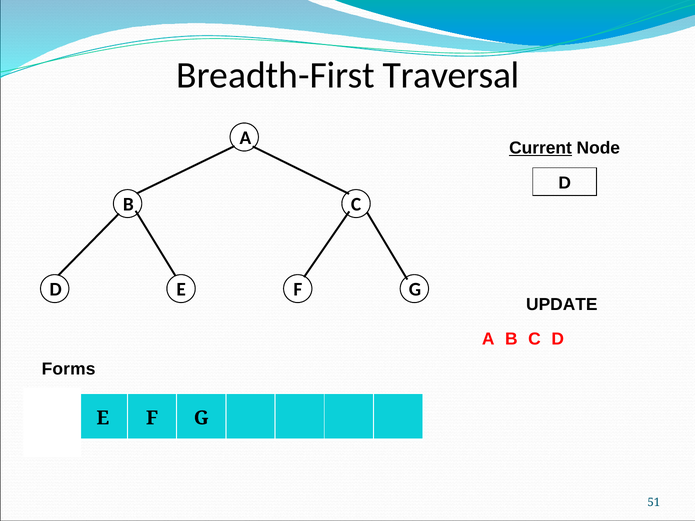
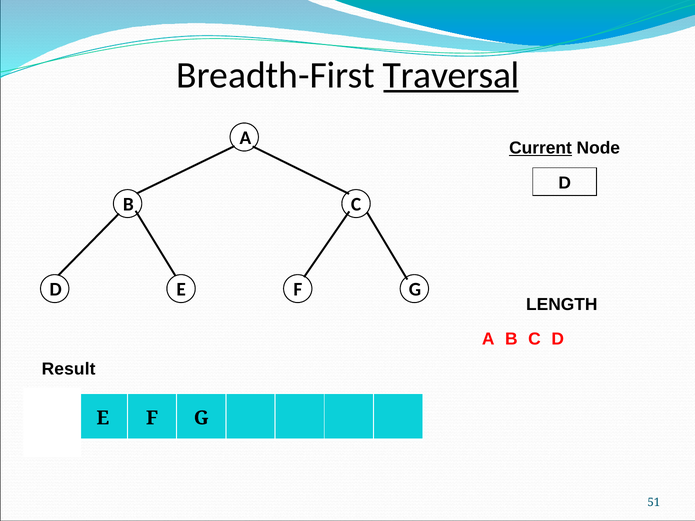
Traversal underline: none -> present
UPDATE: UPDATE -> LENGTH
Forms: Forms -> Result
